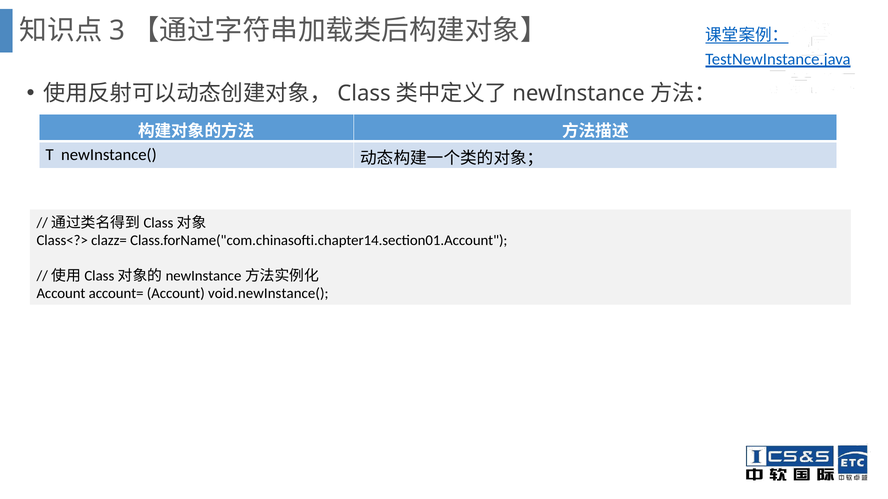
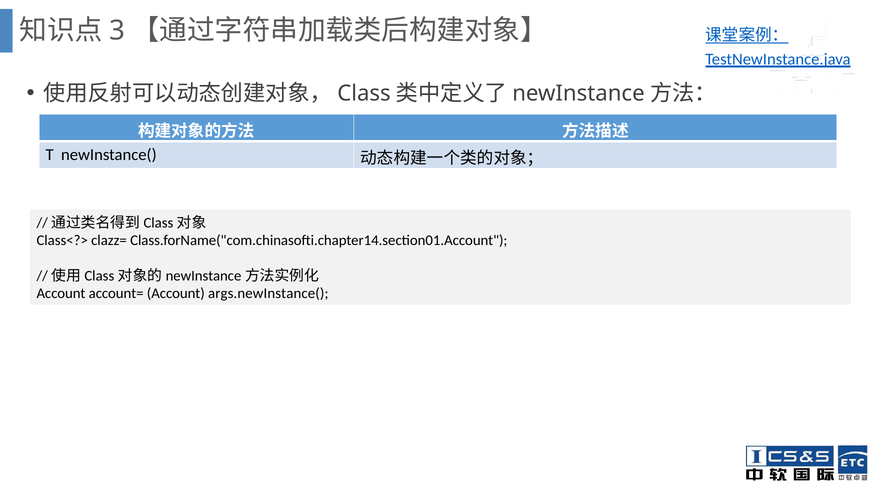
void.newInstance(: void.newInstance( -> args.newInstance(
